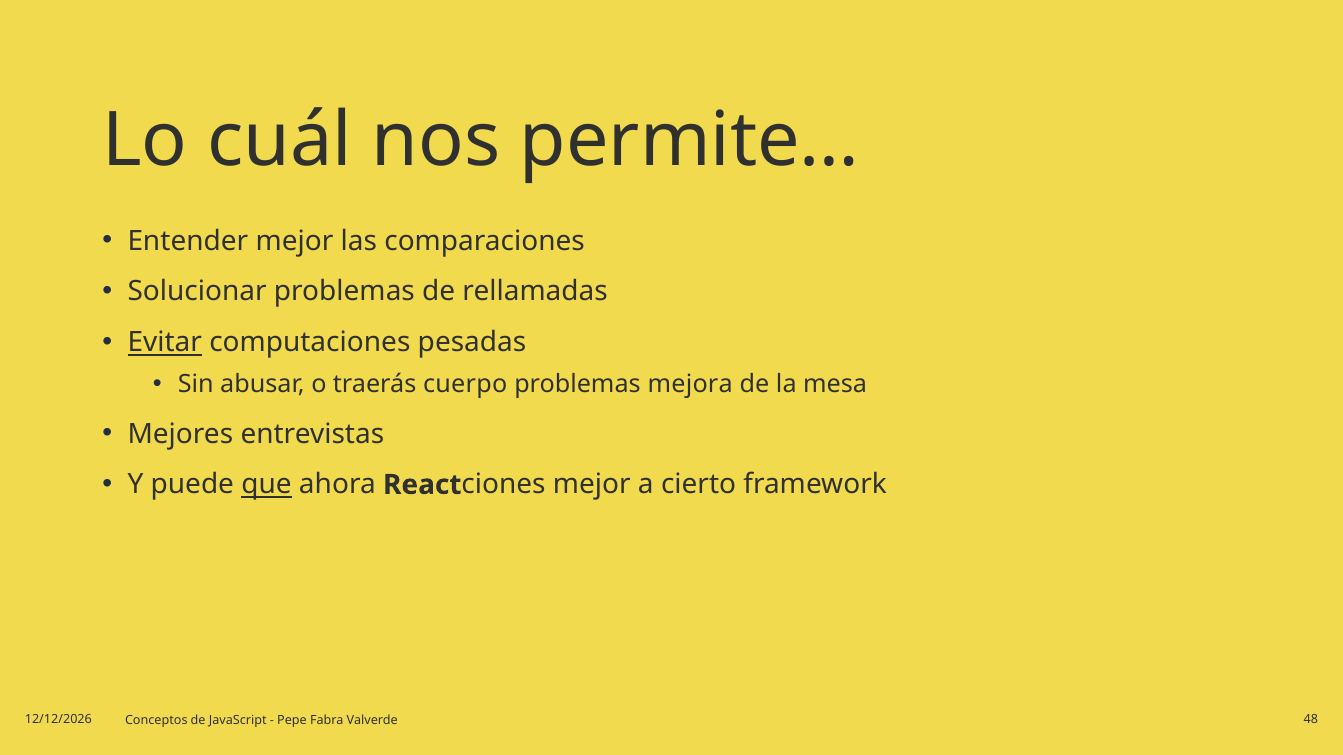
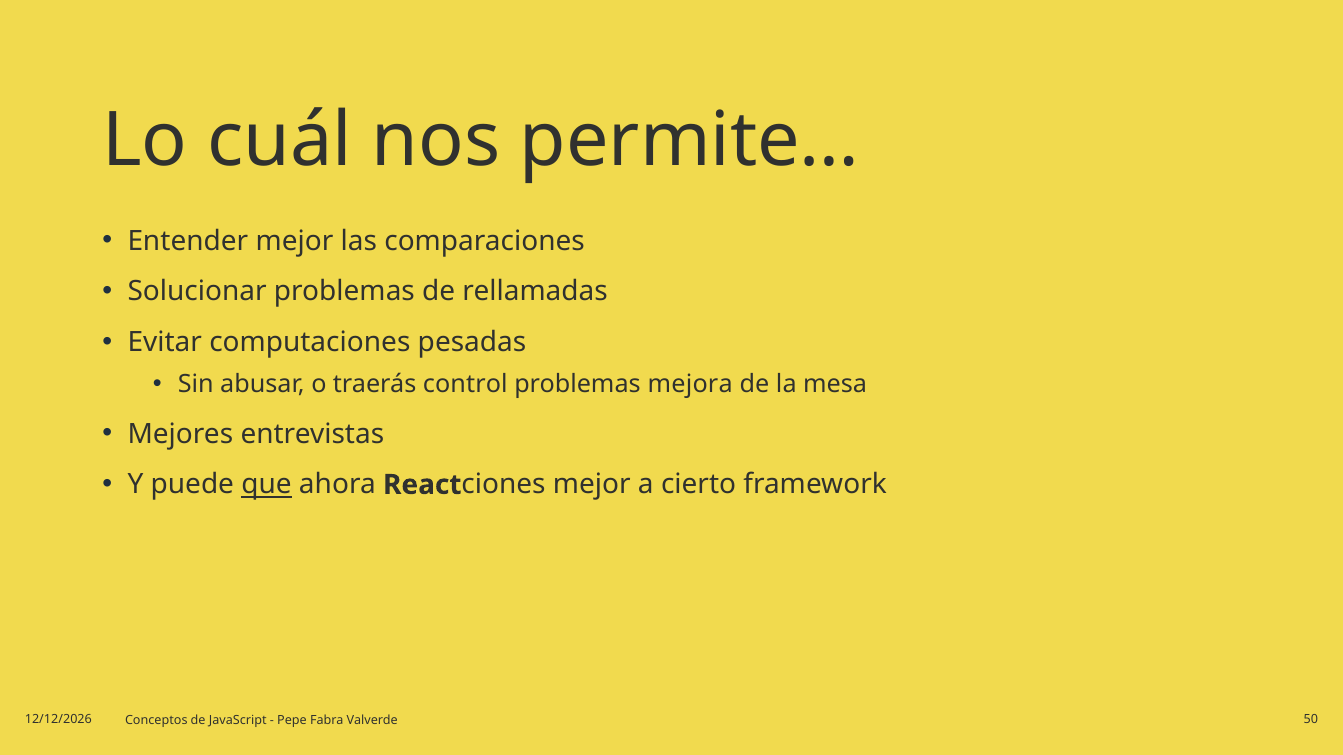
Evitar underline: present -> none
cuerpo: cuerpo -> control
48: 48 -> 50
